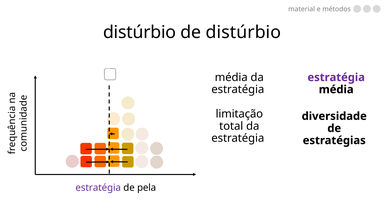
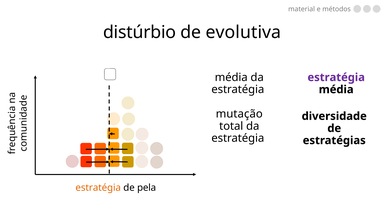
de distúrbio: distúrbio -> evolutiva
limitação: limitação -> mutação
estratégia at (98, 187) colour: purple -> orange
